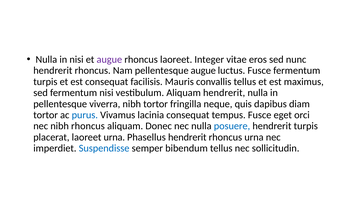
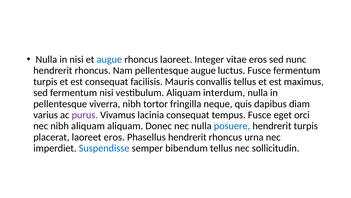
augue at (109, 59) colour: purple -> blue
Aliquam hendrerit: hendrerit -> interdum
tortor at (46, 115): tortor -> varius
purus colour: blue -> purple
nibh rhoncus: rhoncus -> aliquam
laoreet urna: urna -> eros
